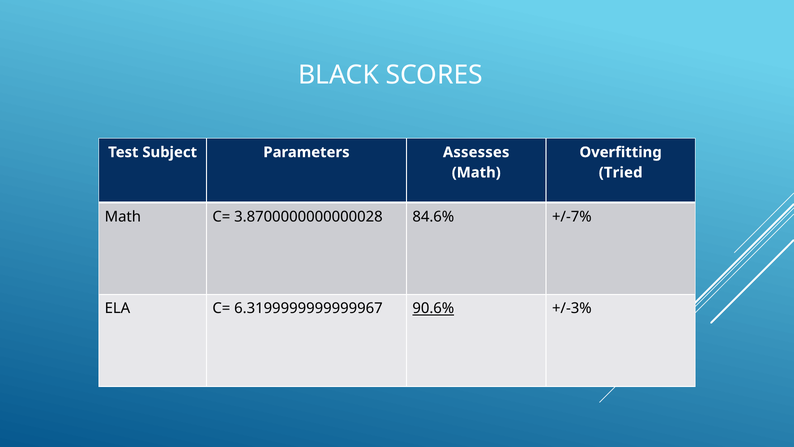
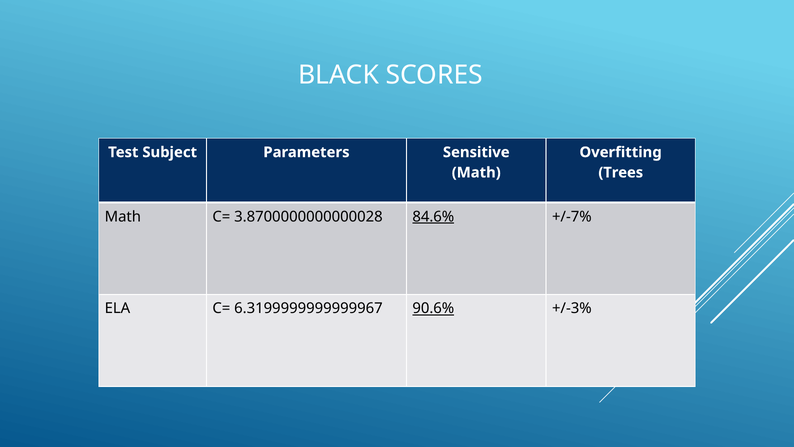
Assesses: Assesses -> Sensitive
Tried: Tried -> Trees
84.6% underline: none -> present
